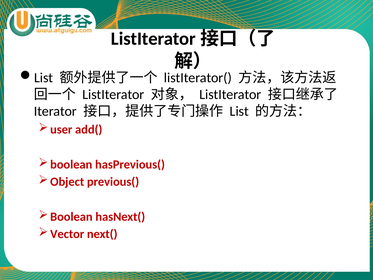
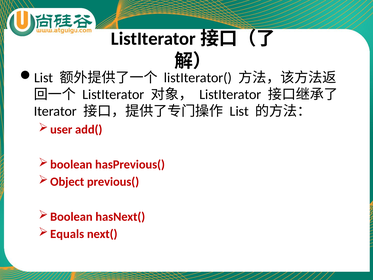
Vector: Vector -> Equals
